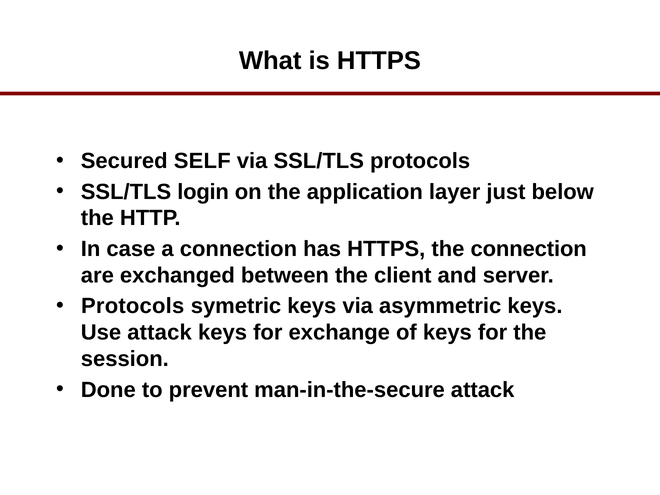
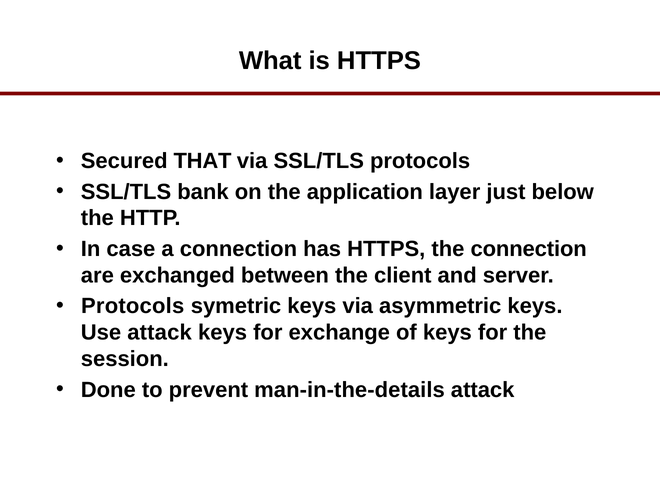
SELF: SELF -> THAT
login: login -> bank
man-in-the-secure: man-in-the-secure -> man-in-the-details
